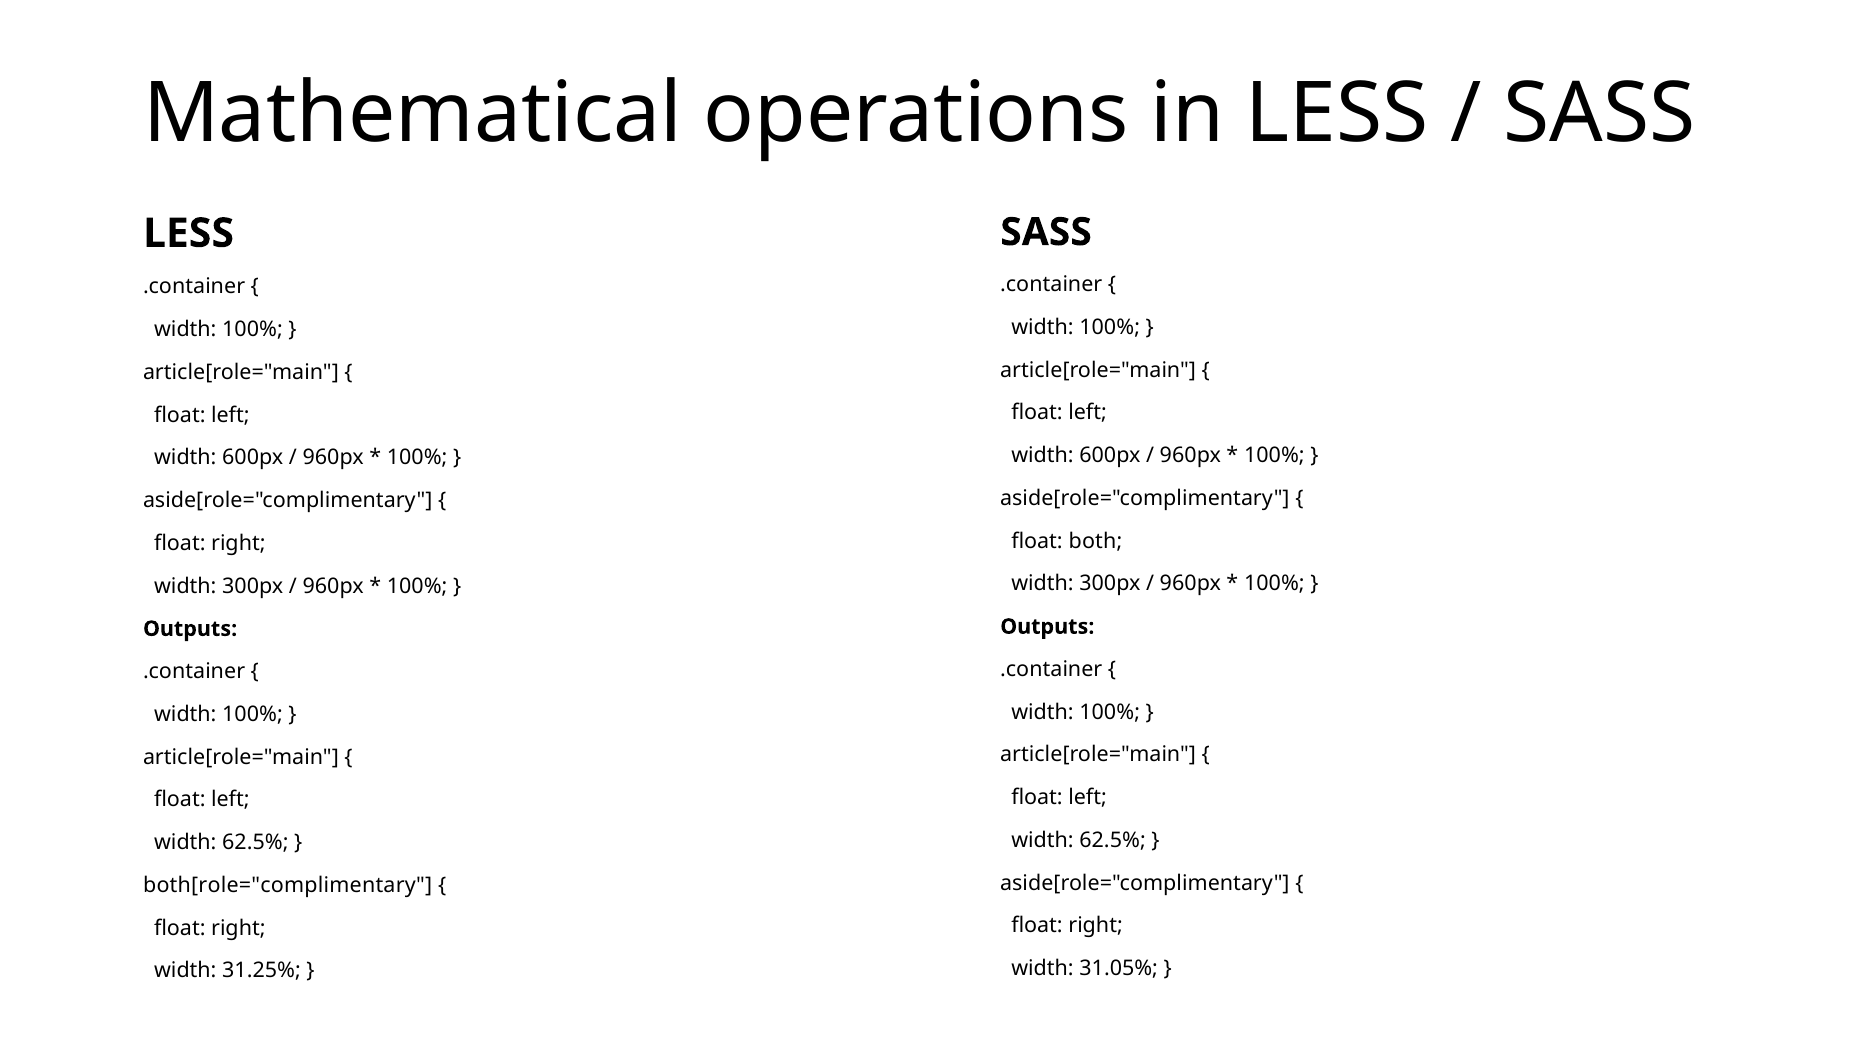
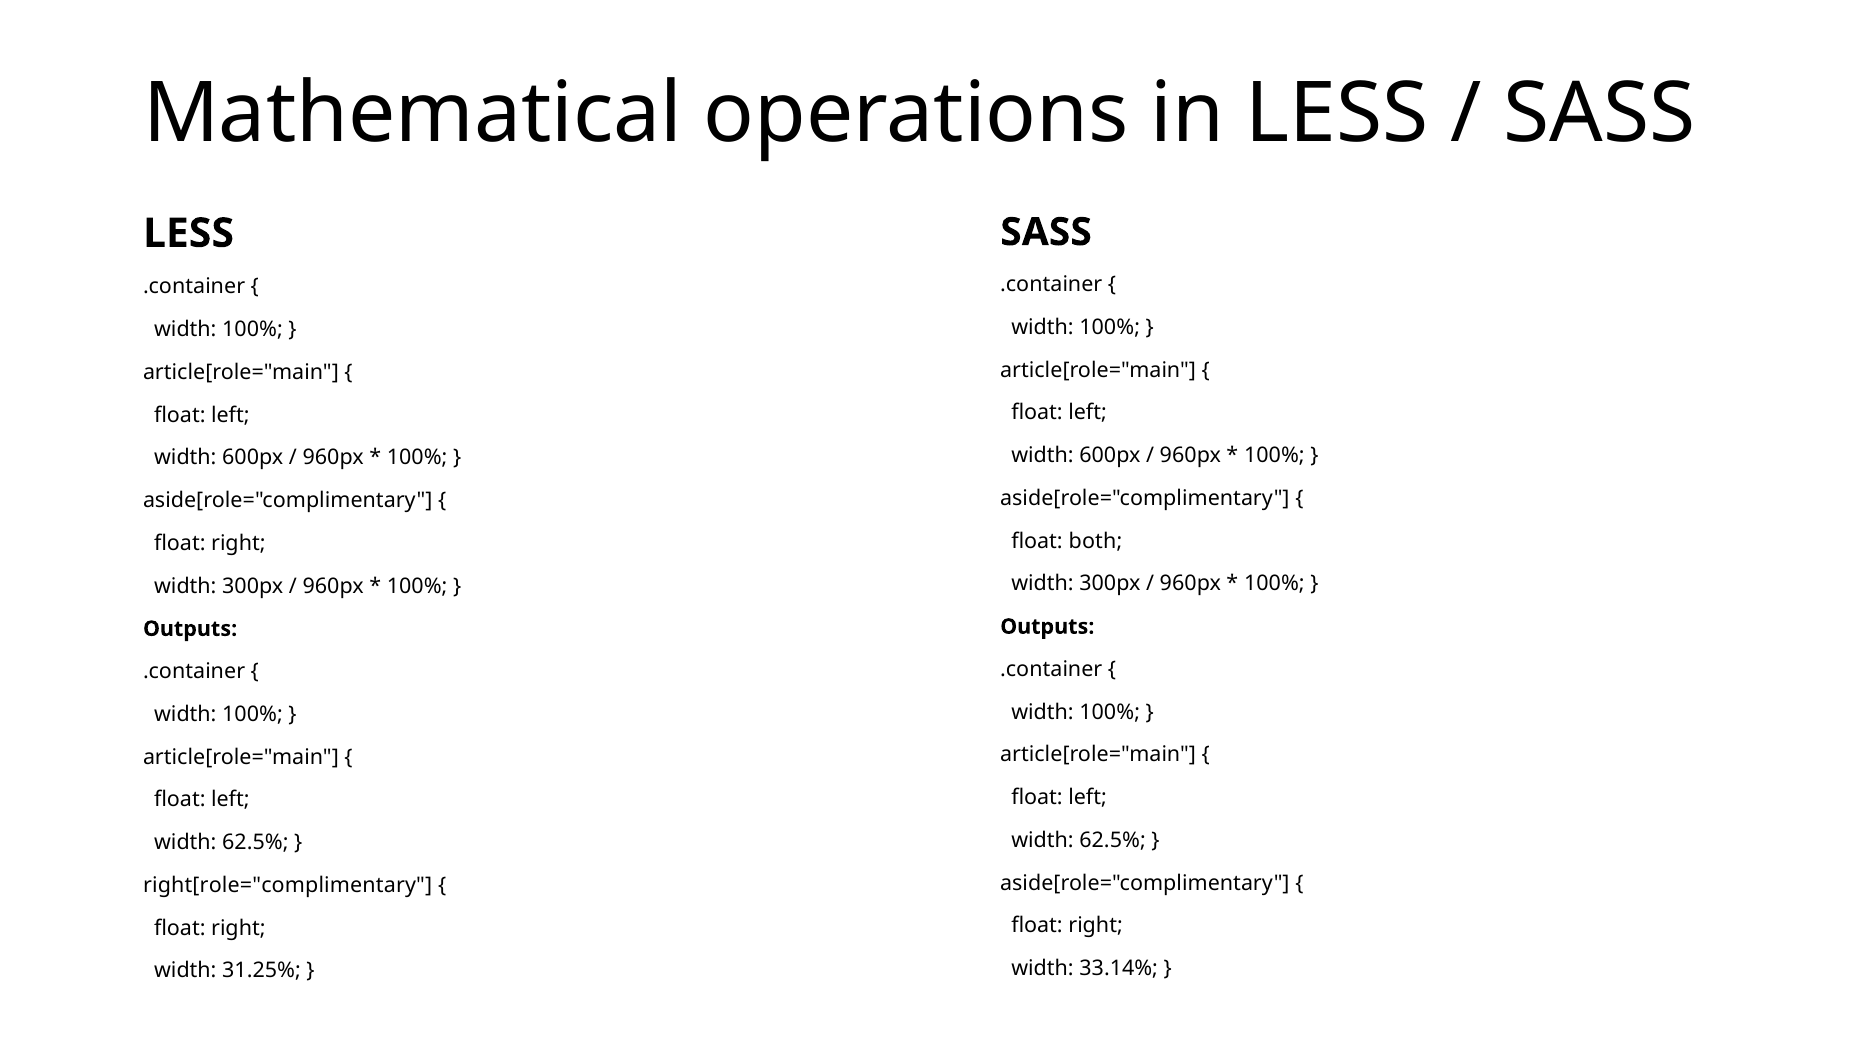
both[role="complimentary: both[role="complimentary -> right[role="complimentary
31.05%: 31.05% -> 33.14%
